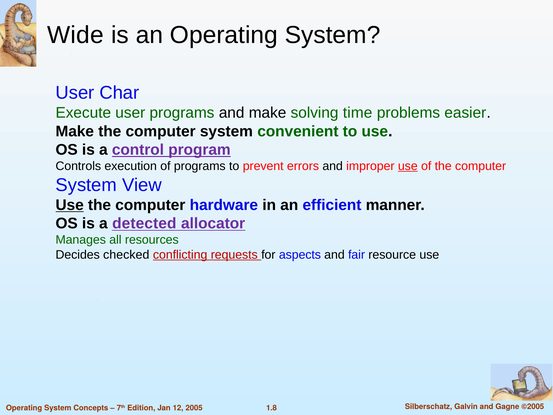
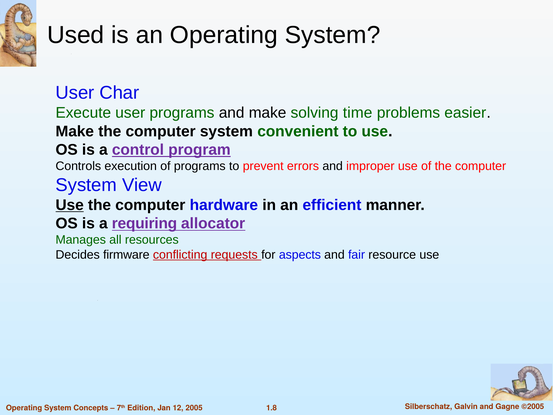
Wide: Wide -> Used
use at (408, 166) underline: present -> none
detected: detected -> requiring
checked: checked -> firmware
